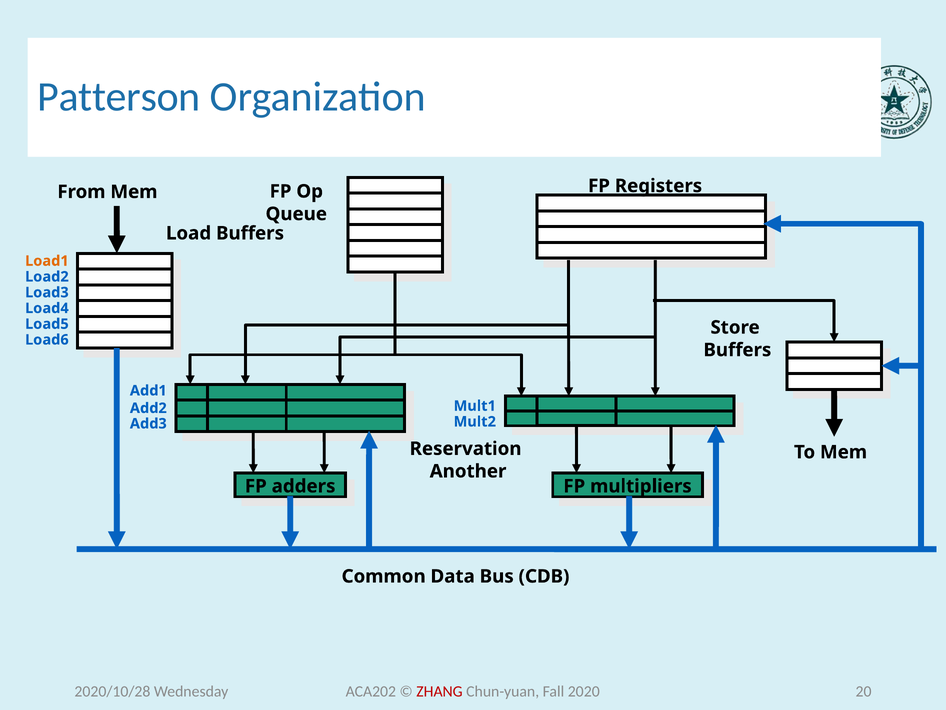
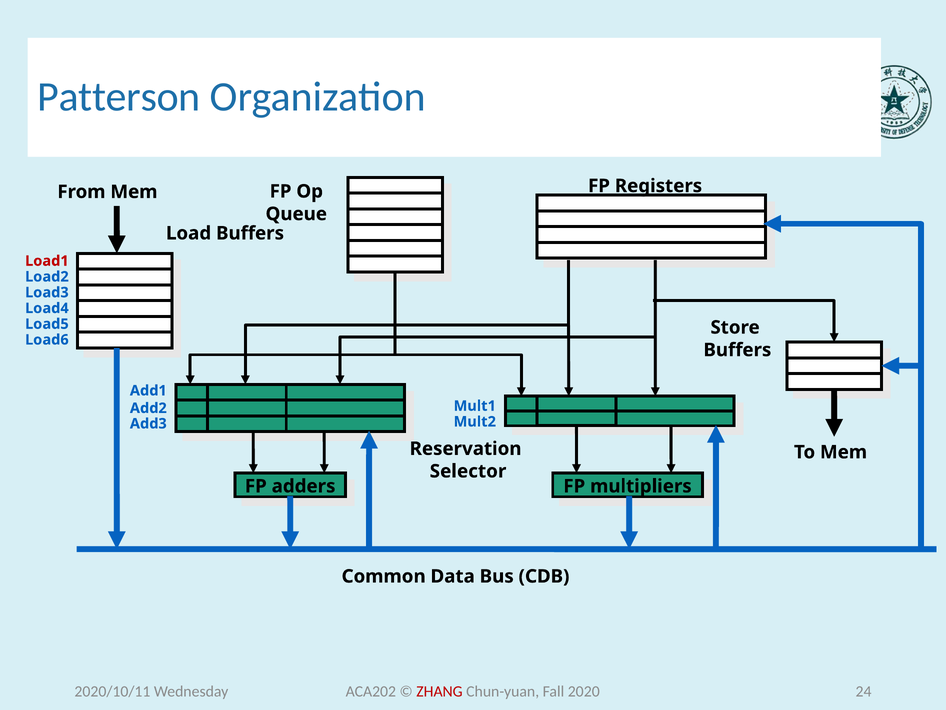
Load1 colour: orange -> red
Another: Another -> Selector
2020/10/28: 2020/10/28 -> 2020/10/11
20: 20 -> 24
